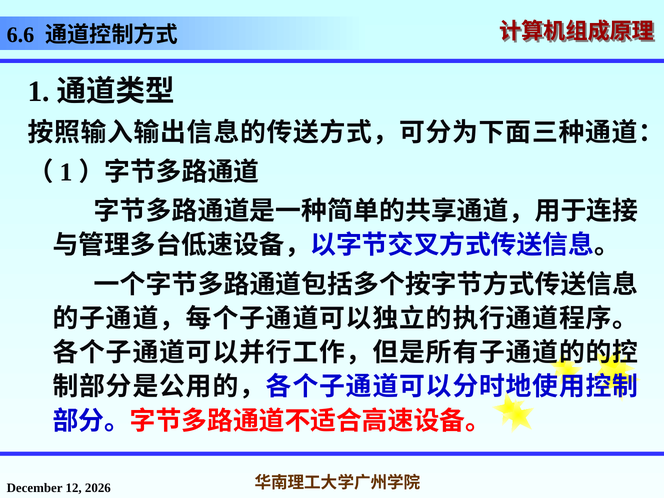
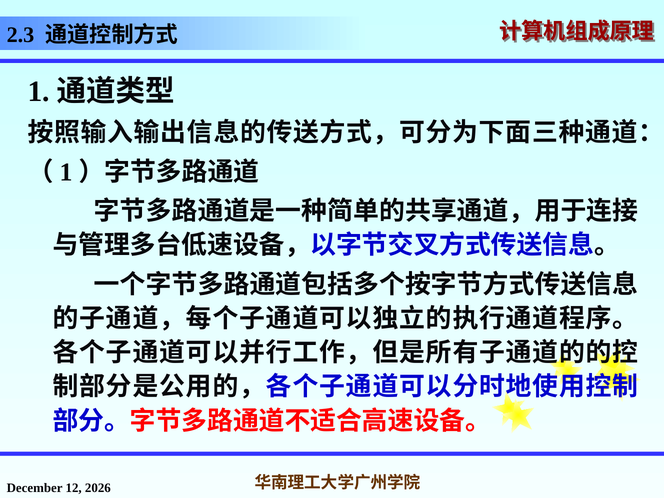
6.6: 6.6 -> 2.3
